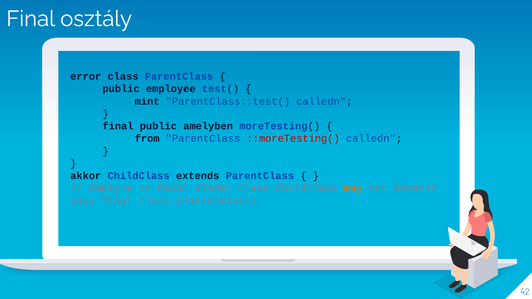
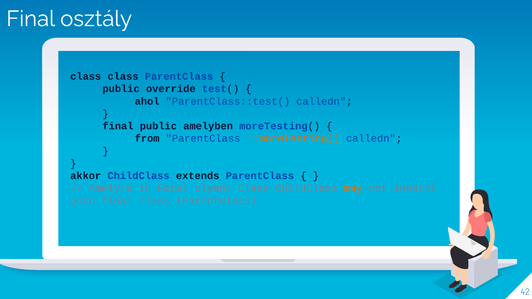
error at (86, 77): error -> class
employee: employee -> override
mint: mint -> ahol
::moreTesting( colour: red -> orange
slide: slide -> olyan
vagy: vagy -> goto
